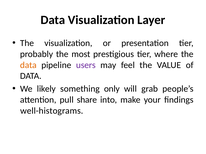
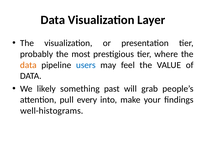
users colour: purple -> blue
only: only -> past
share: share -> every
